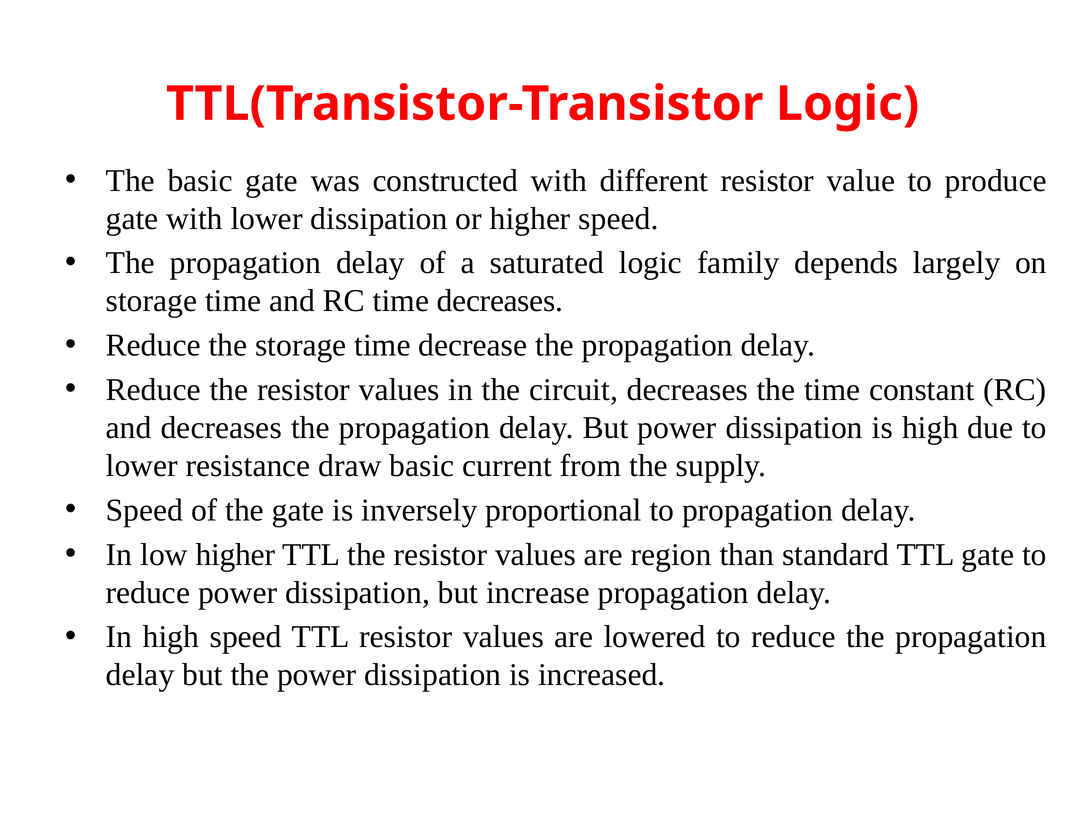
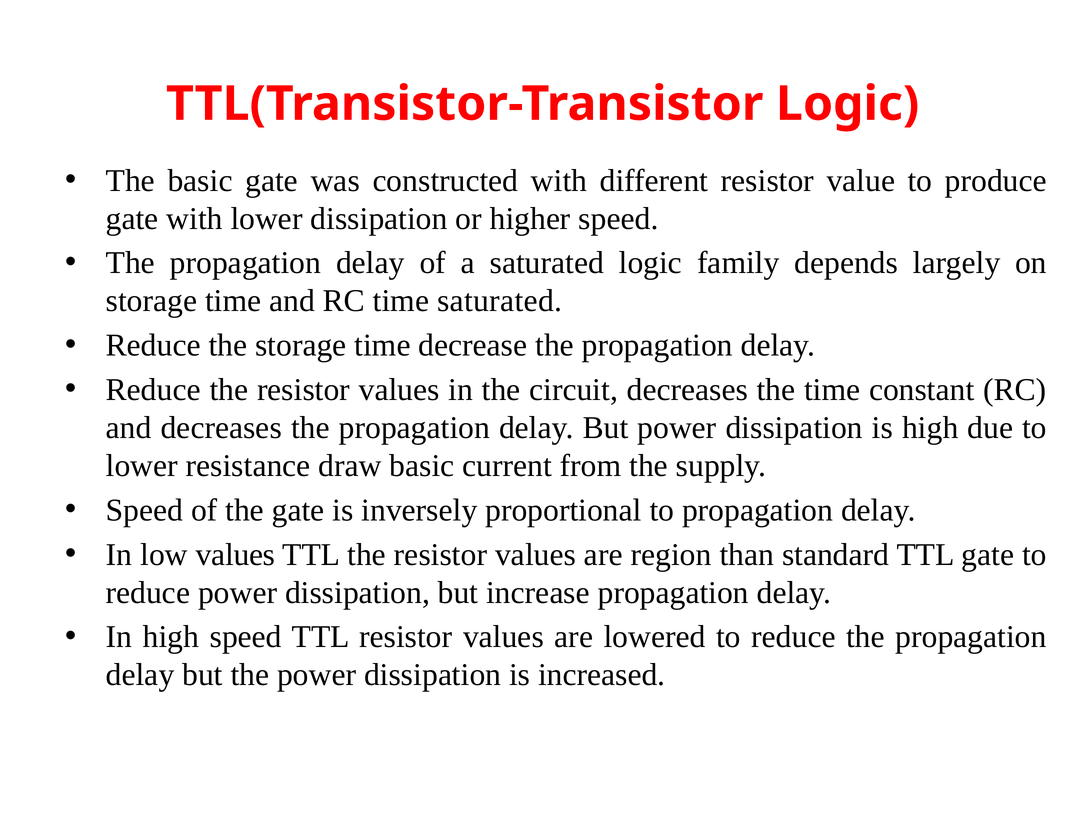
time decreases: decreases -> saturated
low higher: higher -> values
